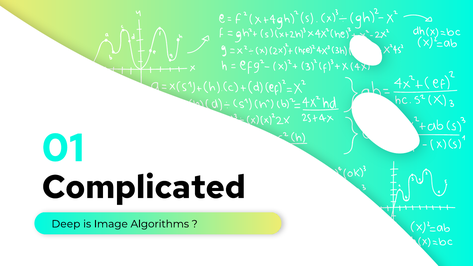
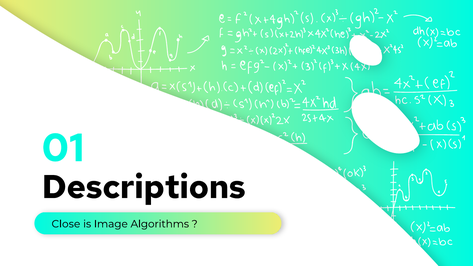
Complicated: Complicated -> Descriptions
Deep: Deep -> Close
